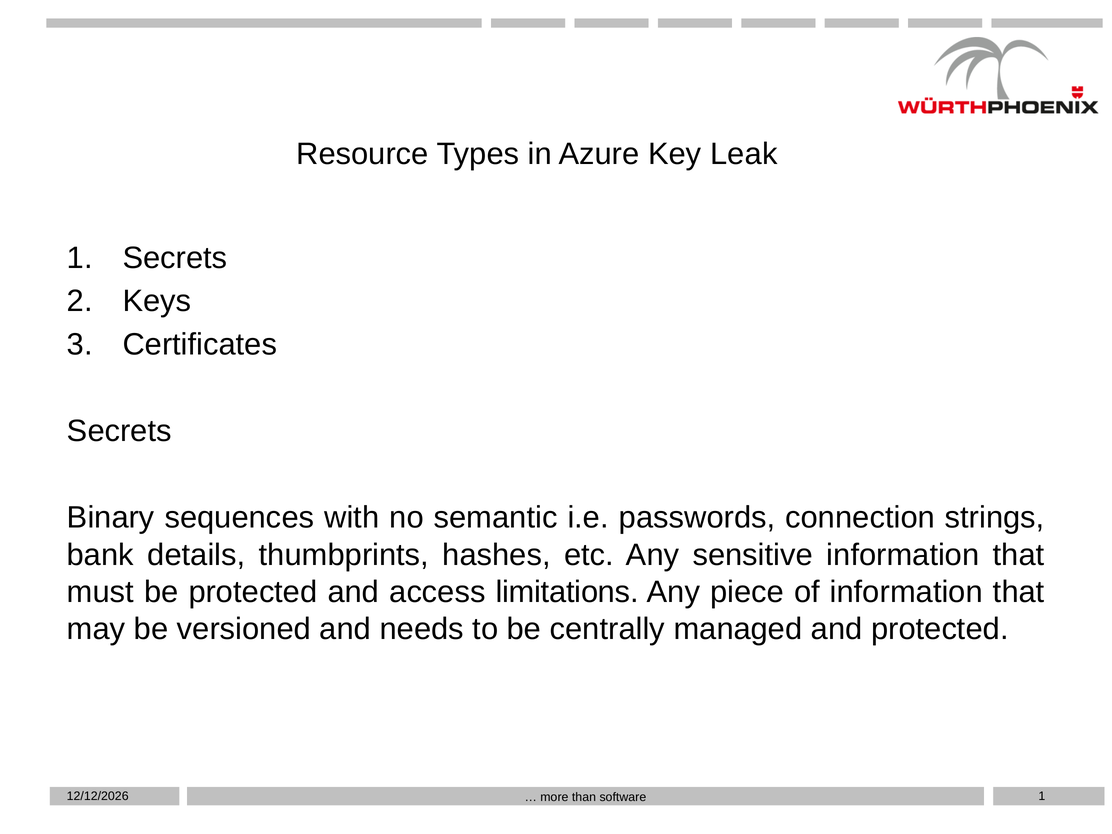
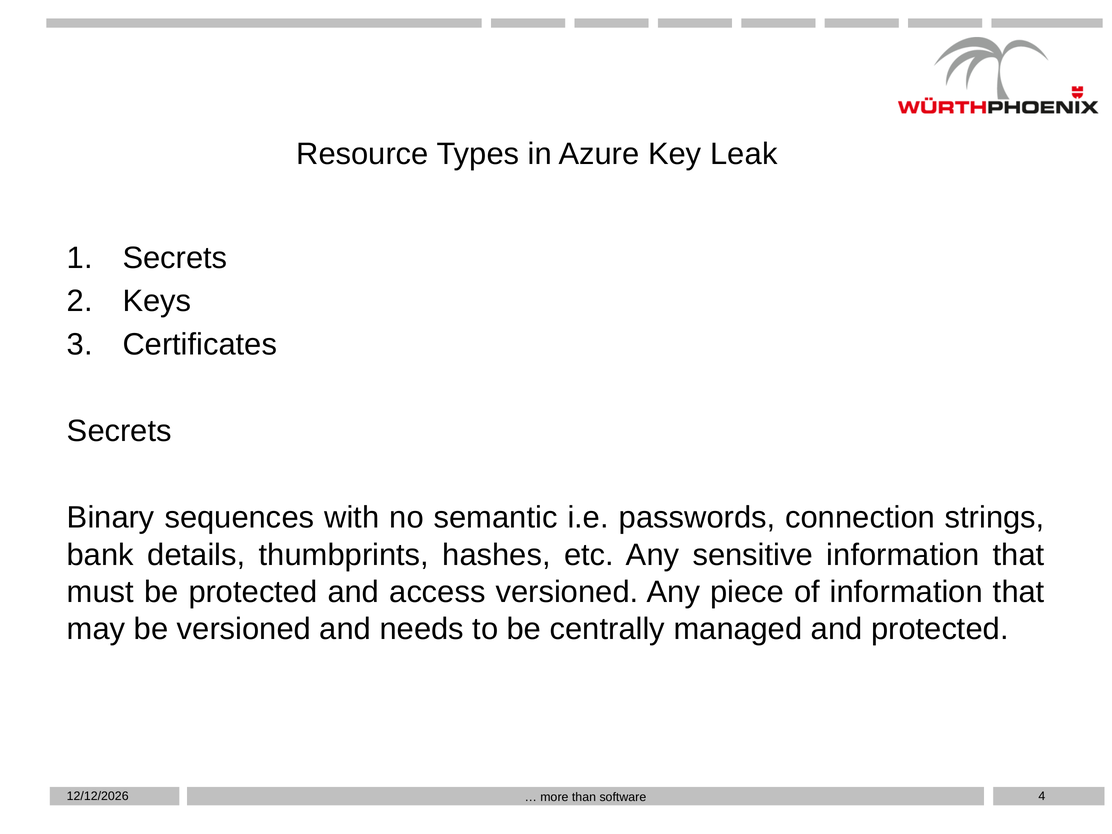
access limitations: limitations -> versioned
1 at (1042, 796): 1 -> 4
